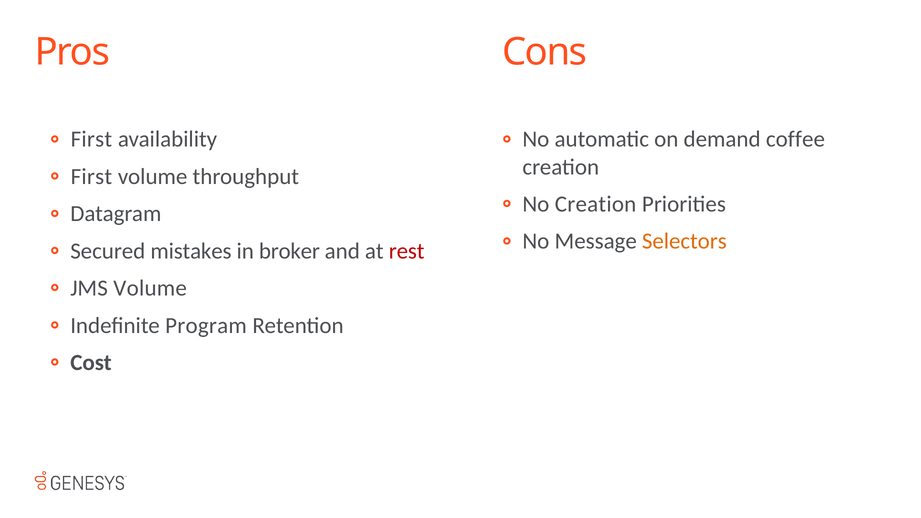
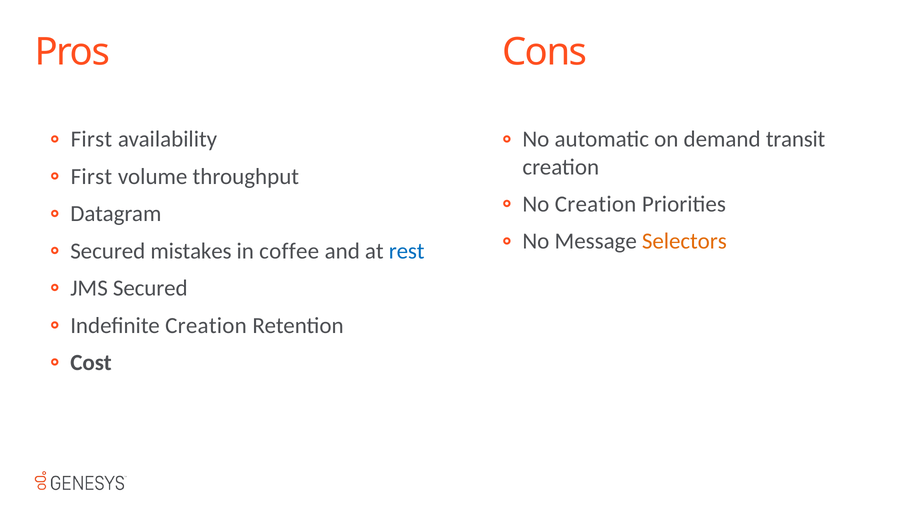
coffee: coffee -> transit
broker: broker -> coffee
rest colour: red -> blue
JMS Volume: Volume -> Secured
Indefinite Program: Program -> Creation
